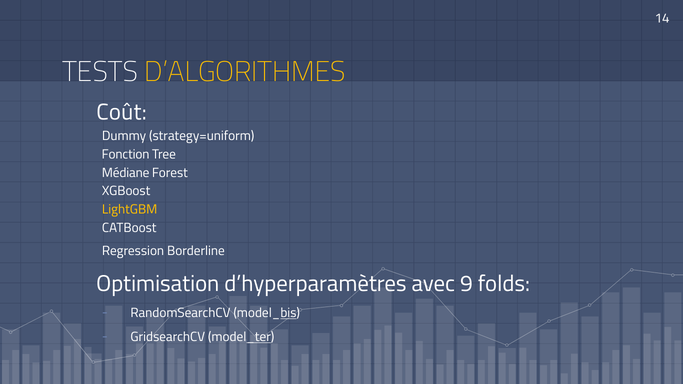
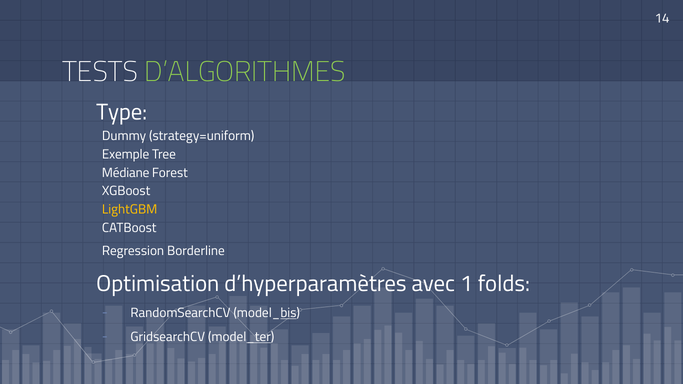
D’ALGORITHMES colour: yellow -> light green
Coût: Coût -> Type
Fonction: Fonction -> Exemple
9: 9 -> 1
